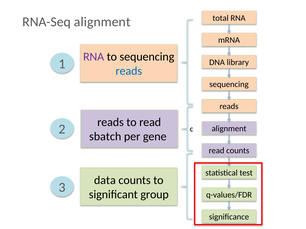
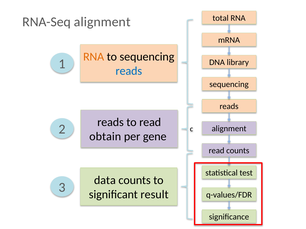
RNA at (94, 57) colour: purple -> orange
sbatch: sbatch -> obtain
group: group -> result
